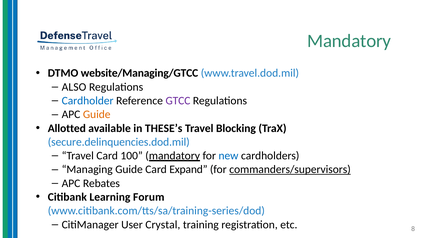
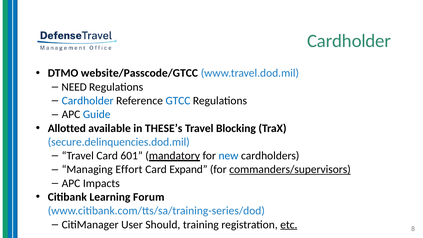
Mandatory at (349, 41): Mandatory -> Cardholder
website/Managing/GTCC: website/Managing/GTCC -> website/Passcode/GTCC
ALSO: ALSO -> NEED
GTCC colour: purple -> blue
Guide at (97, 114) colour: orange -> blue
100: 100 -> 601
Managing Guide: Guide -> Effort
Rebates: Rebates -> Impacts
Crystal: Crystal -> Should
etc underline: none -> present
